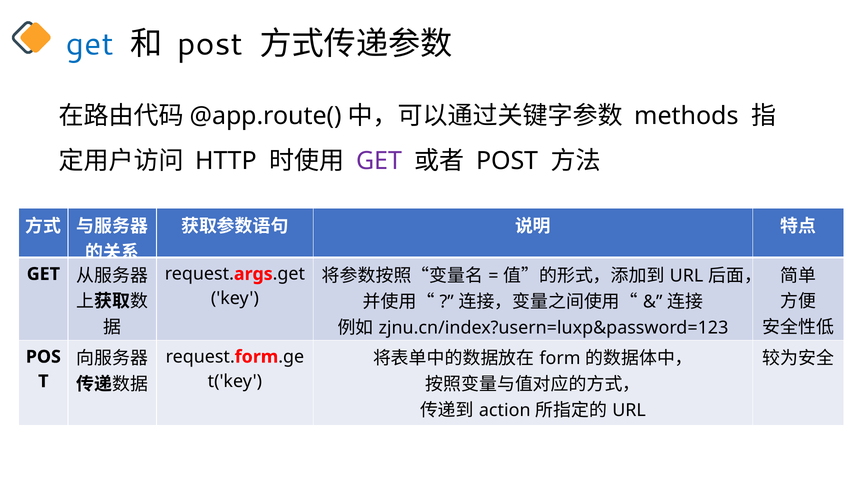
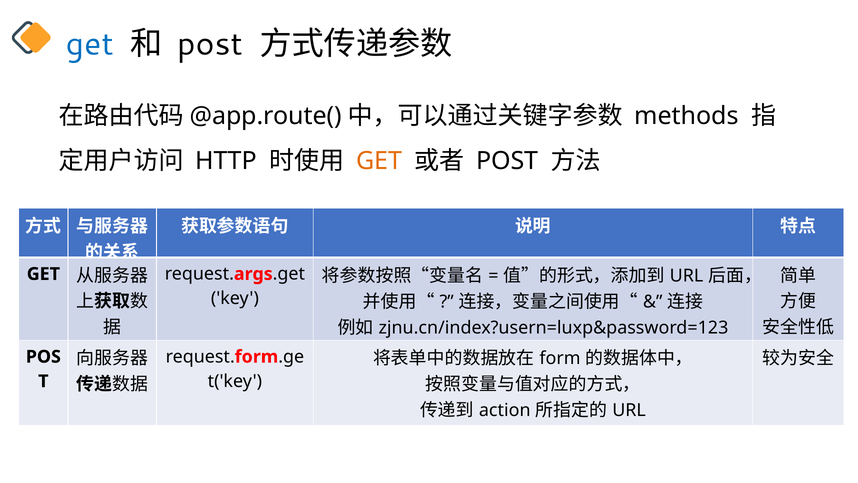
GET at (379, 161) colour: purple -> orange
